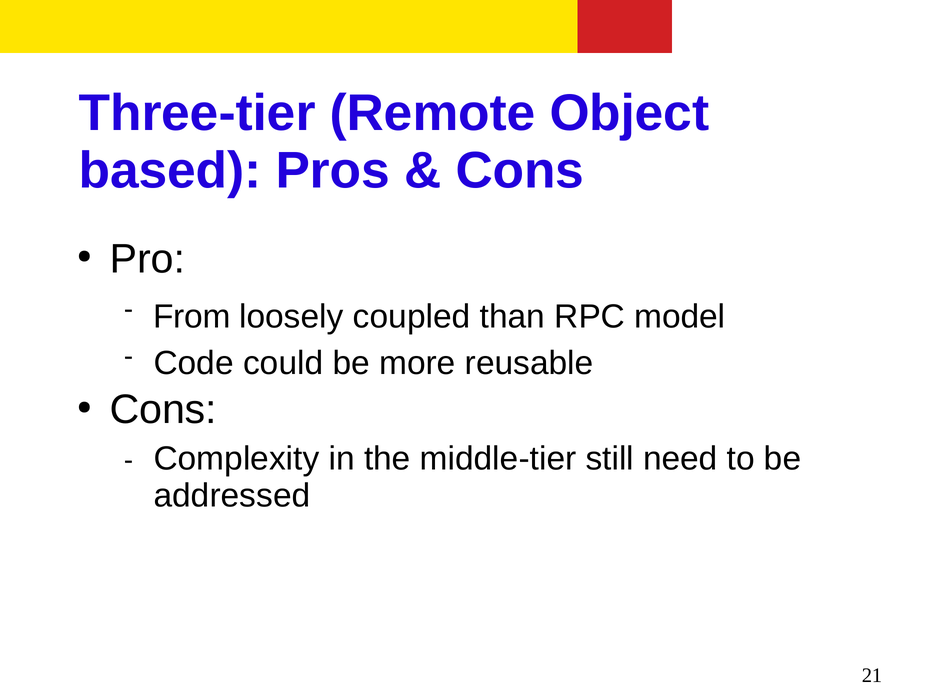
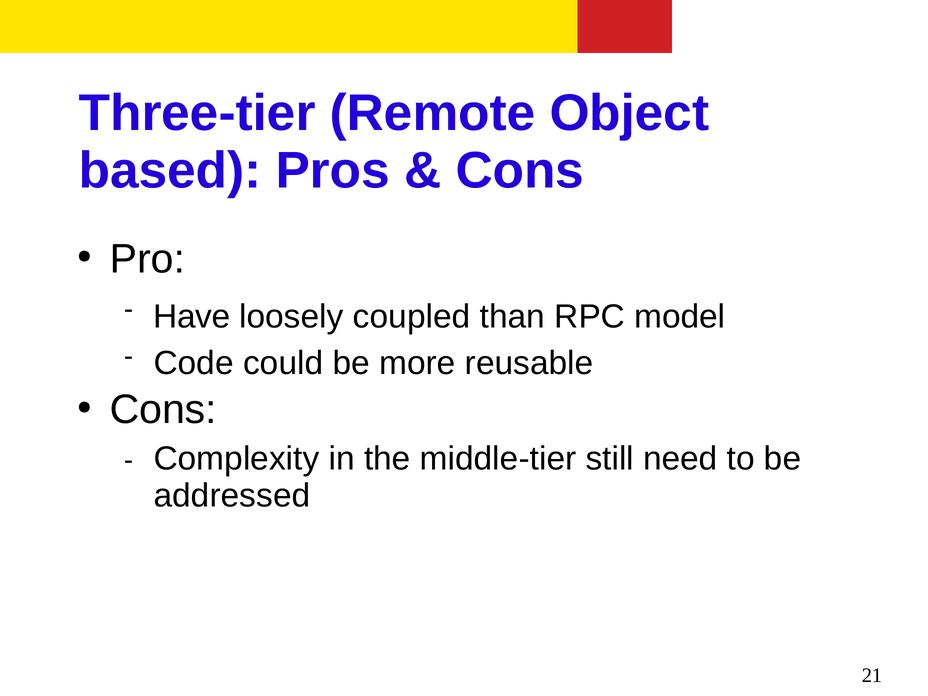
From: From -> Have
